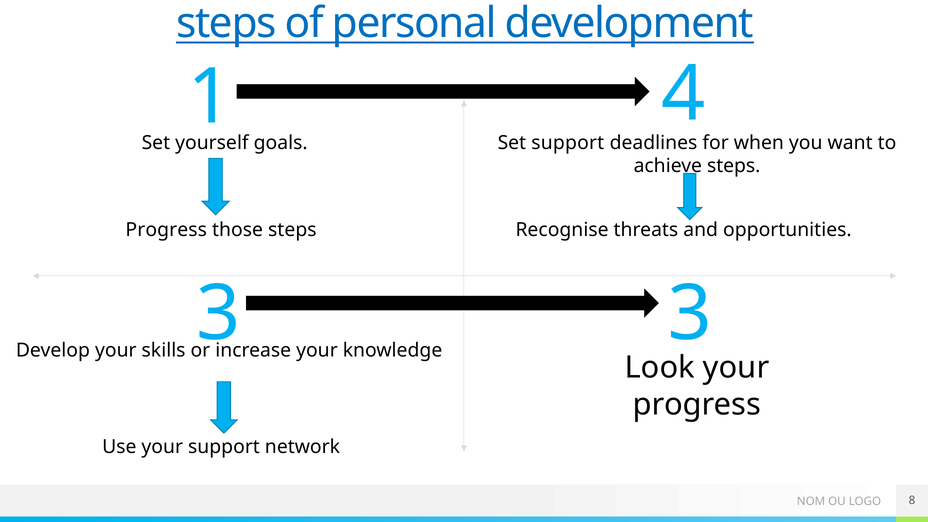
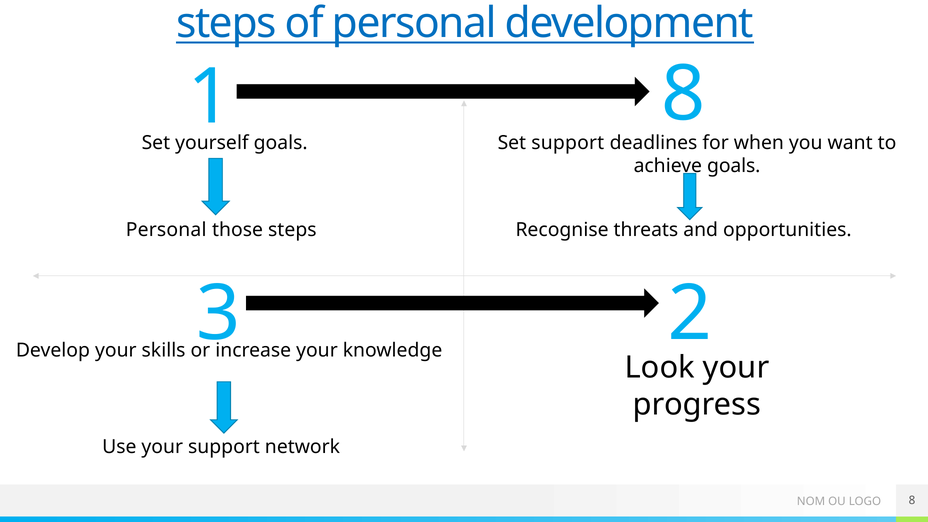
4 at (684, 94): 4 -> 8
steps at (734, 166): steps -> goals
Progress at (166, 230): Progress -> Personal
3 at (690, 313): 3 -> 2
